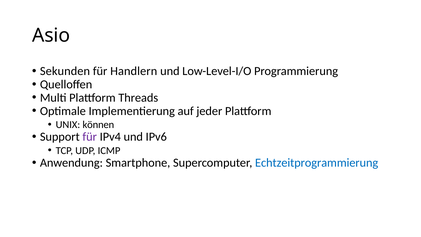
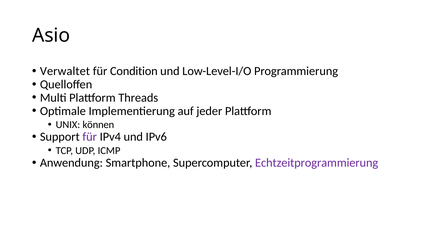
Sekunden: Sekunden -> Verwaltet
Handlern: Handlern -> Condition
Echtzeitprogrammierung colour: blue -> purple
